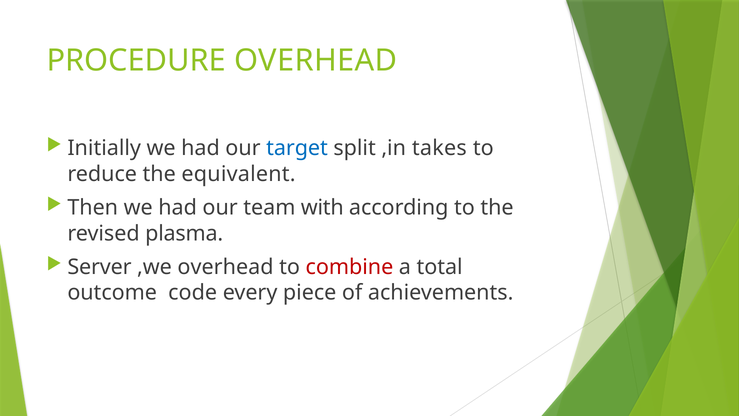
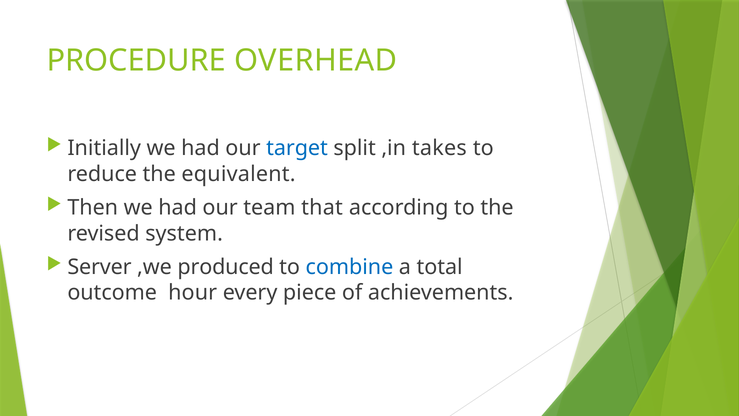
with: with -> that
plasma: plasma -> system
,we overhead: overhead -> produced
combine colour: red -> blue
code: code -> hour
